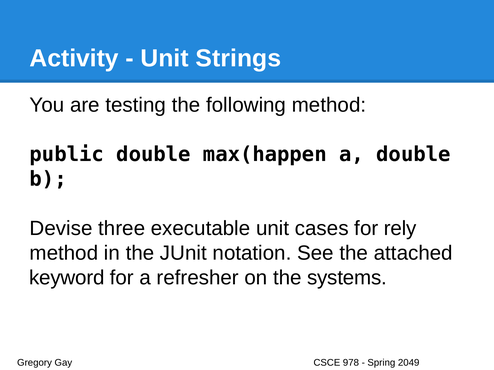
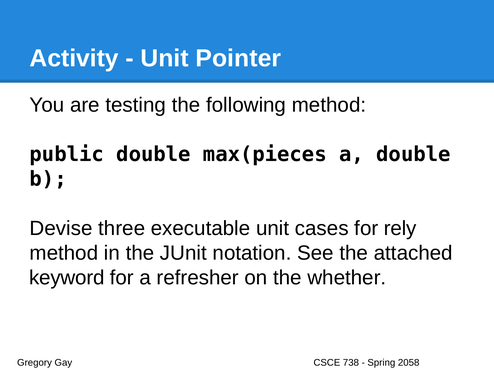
Strings: Strings -> Pointer
max(happen: max(happen -> max(pieces
systems: systems -> whether
978: 978 -> 738
2049: 2049 -> 2058
